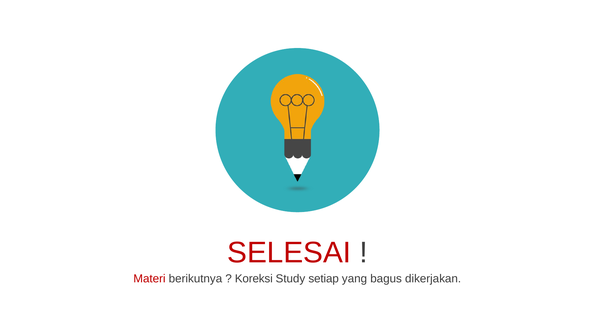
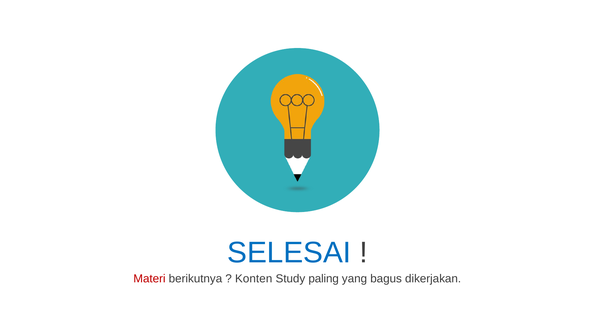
SELESAI colour: red -> blue
Koreksi: Koreksi -> Konten
setiap: setiap -> paling
